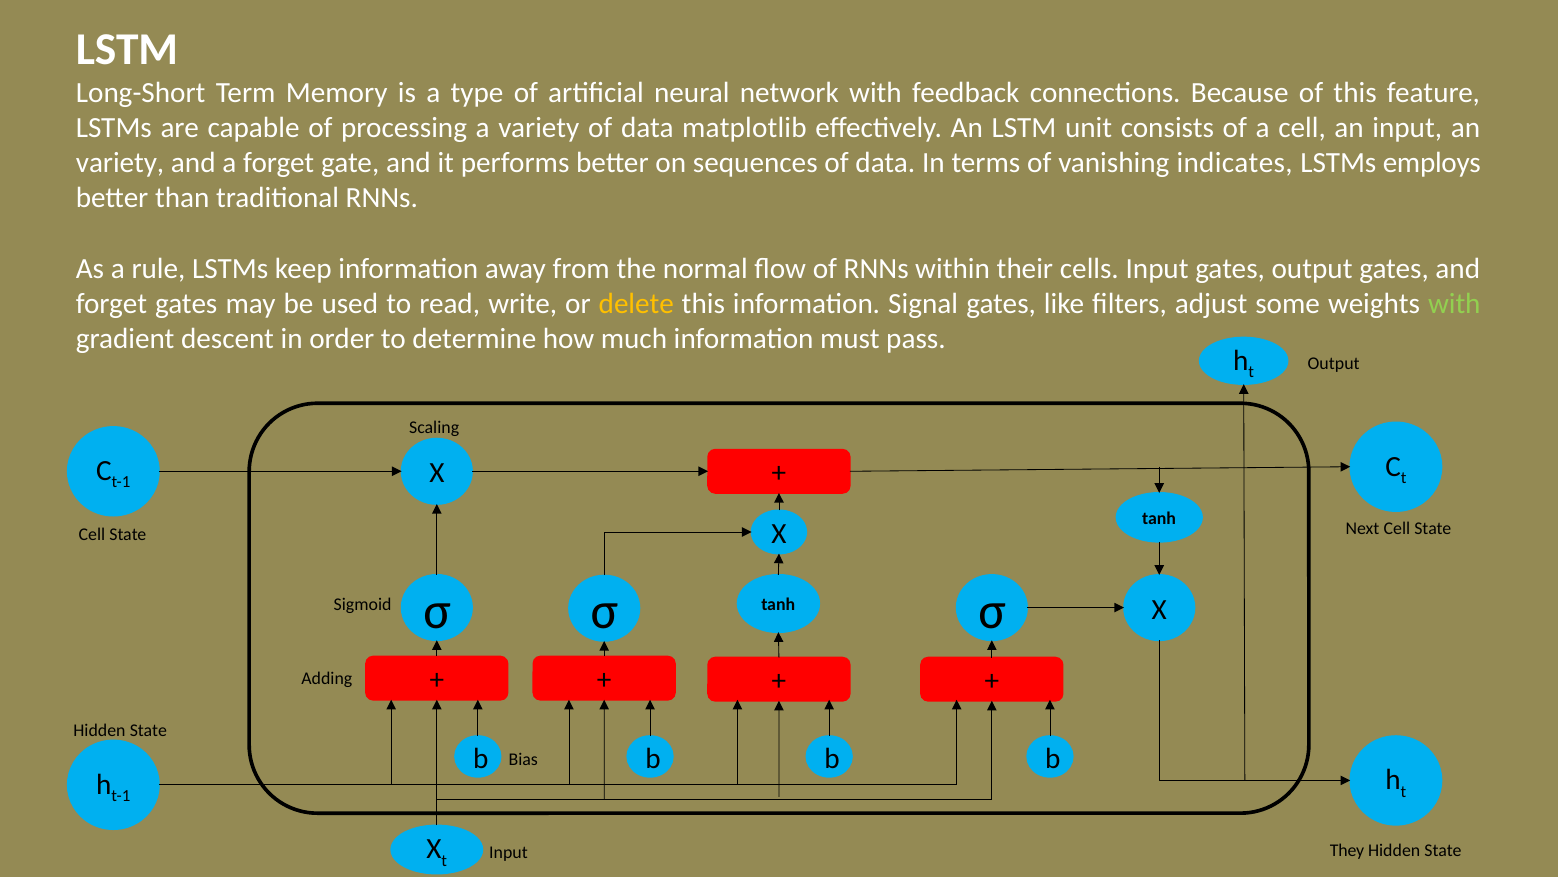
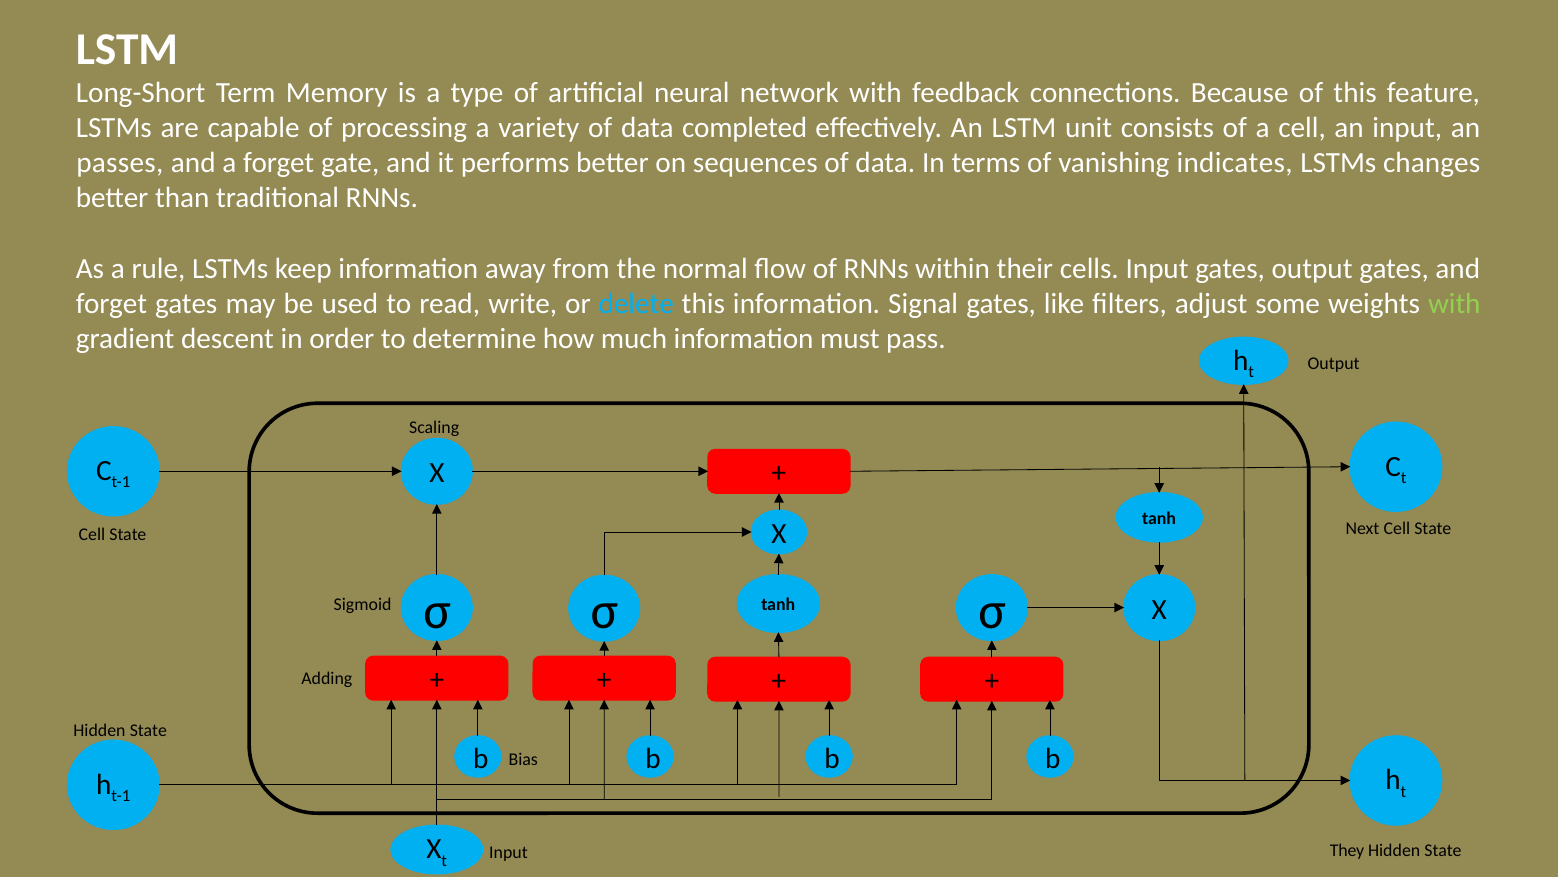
matplotlib: matplotlib -> completed
variety at (120, 163): variety -> passes
employs: employs -> changes
delete colour: yellow -> light blue
